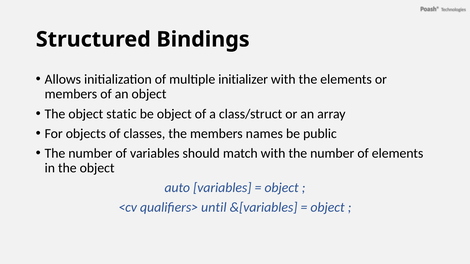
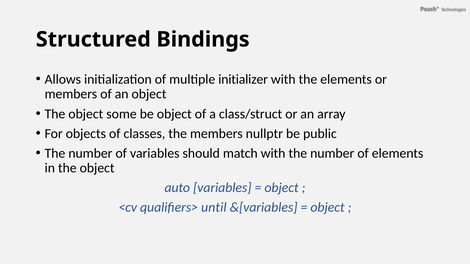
static: static -> some
names: names -> nullptr
